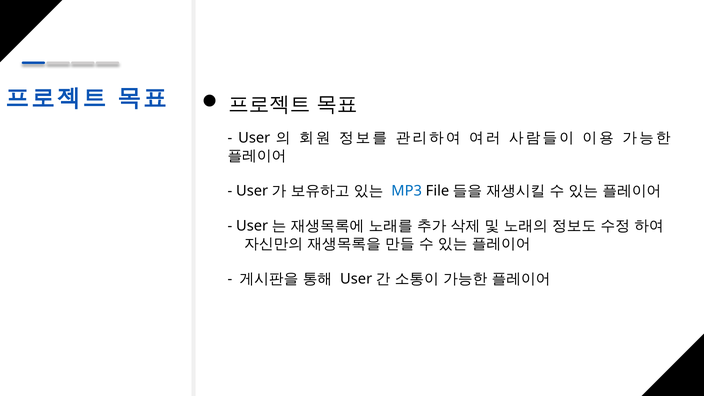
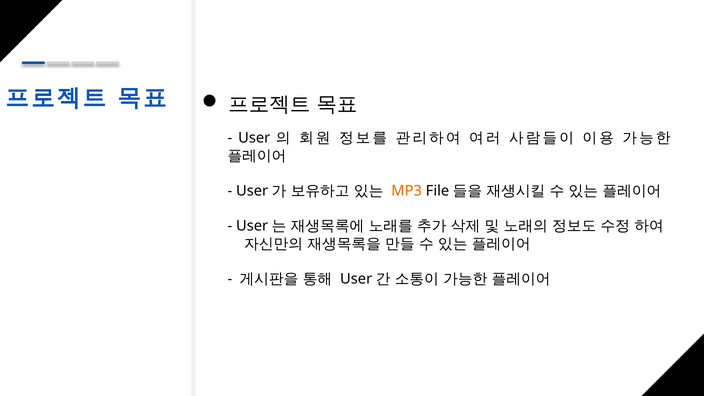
MP3 colour: blue -> orange
